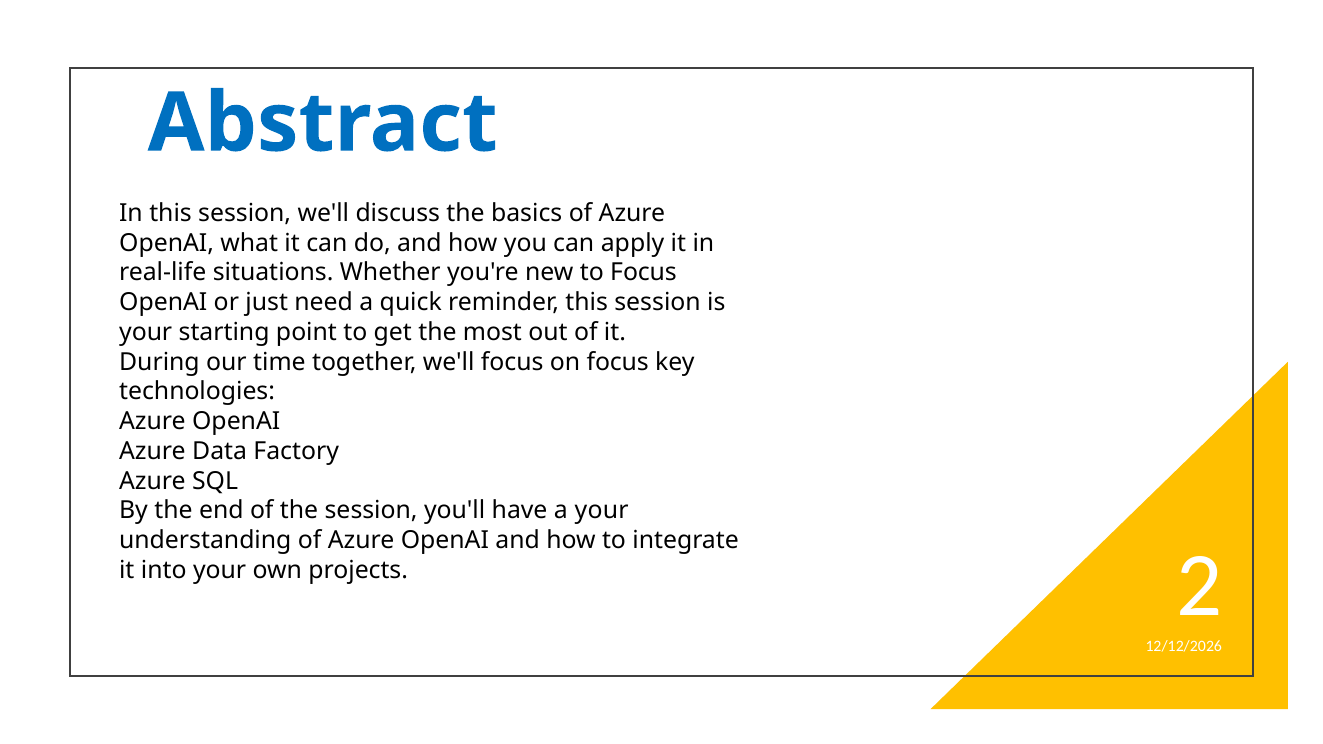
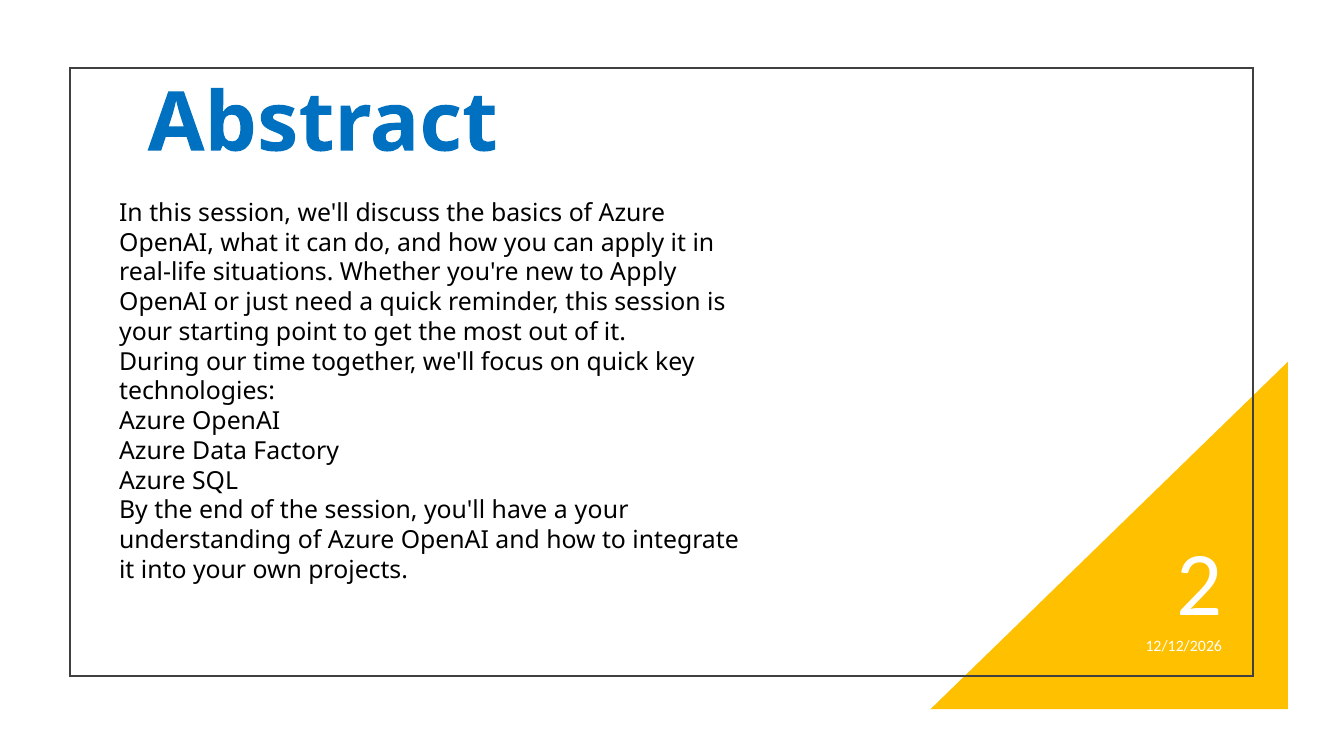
to Focus: Focus -> Apply
on focus: focus -> quick
